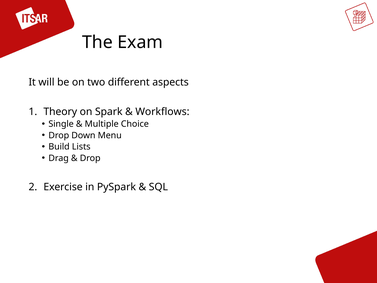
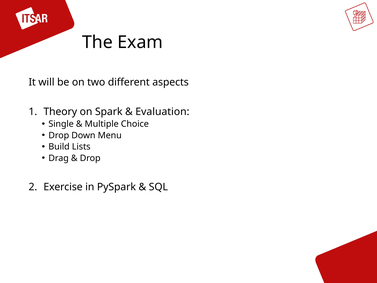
Workflows: Workflows -> Evaluation
